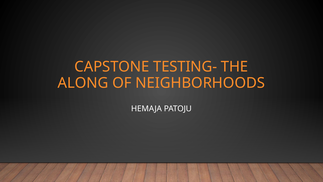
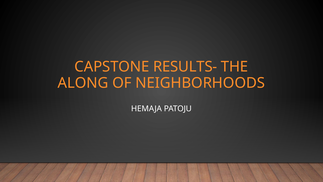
TESTING-: TESTING- -> RESULTS-
